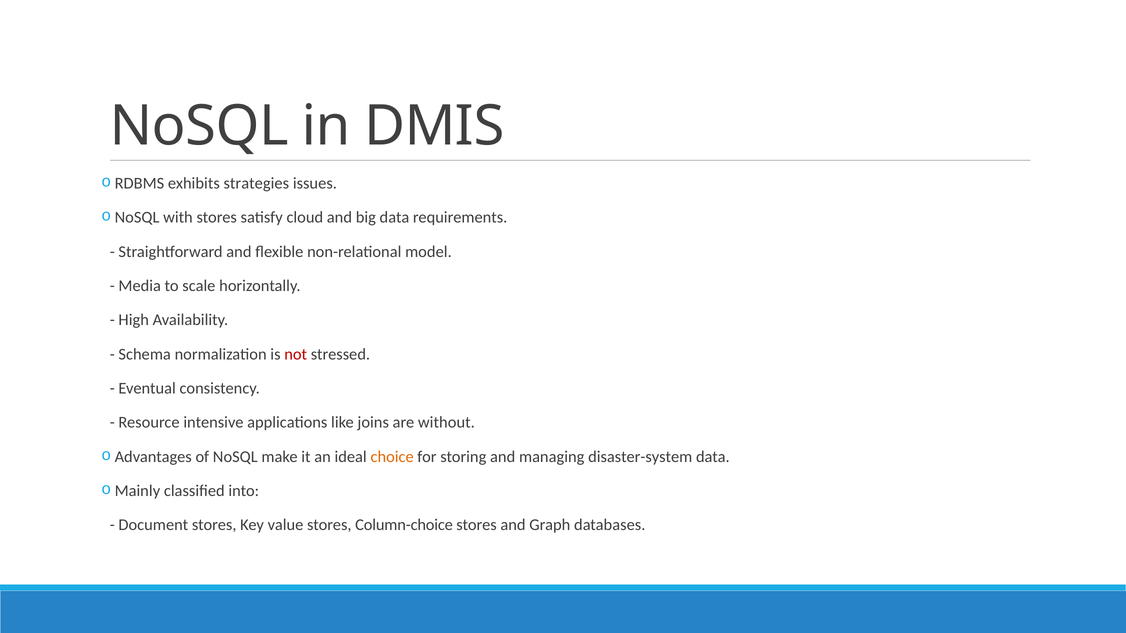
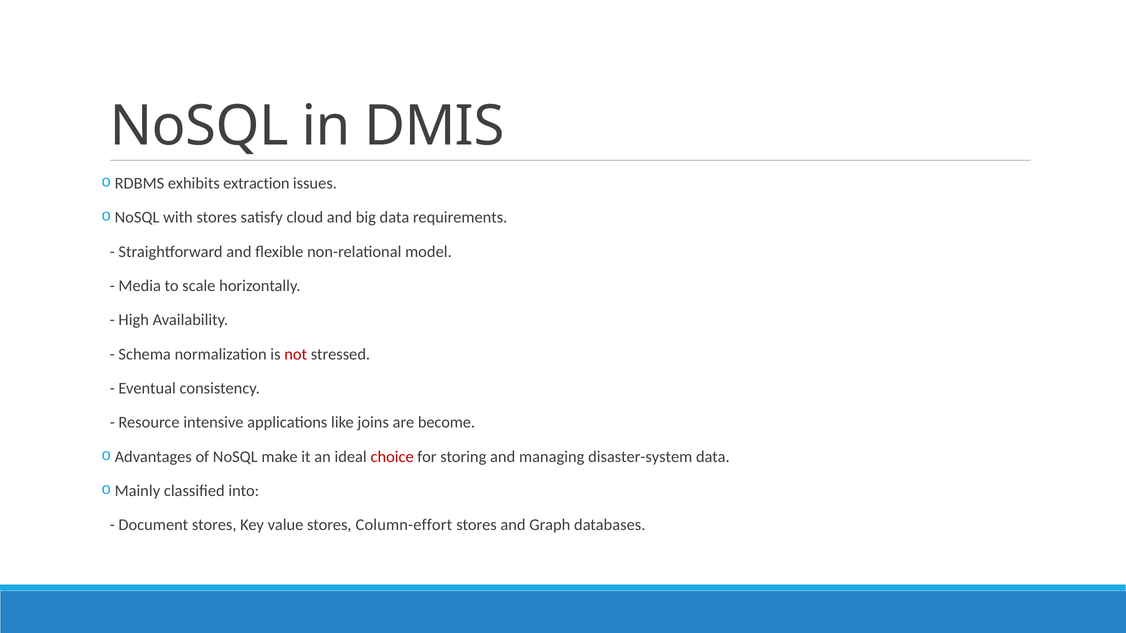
strategies: strategies -> extraction
without: without -> become
choice colour: orange -> red
Column-choice: Column-choice -> Column-effort
